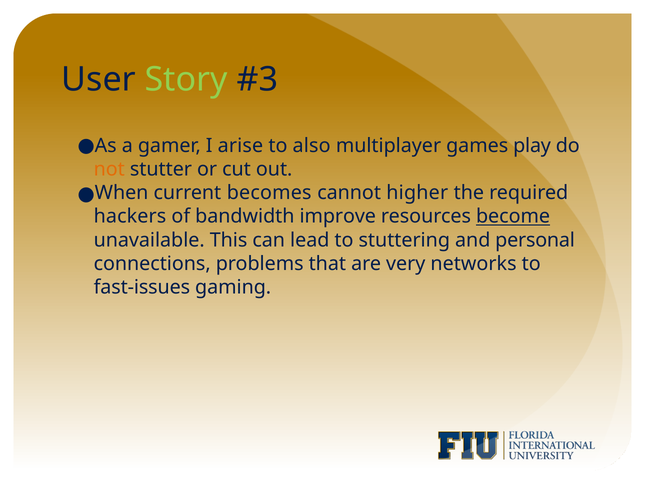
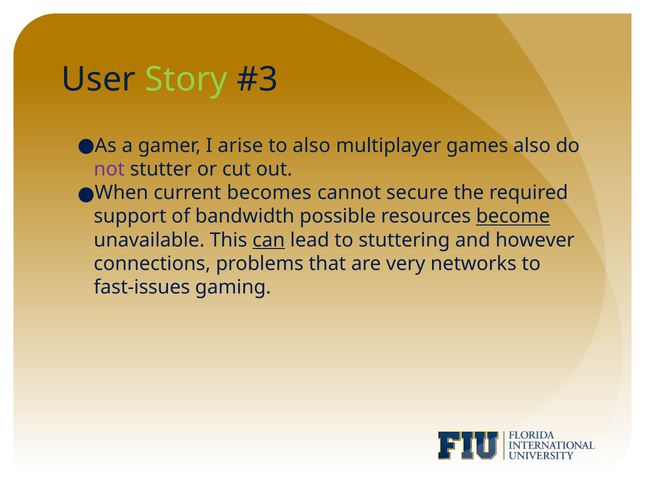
games play: play -> also
not colour: orange -> purple
higher: higher -> secure
hackers: hackers -> support
improve: improve -> possible
can underline: none -> present
personal: personal -> however
